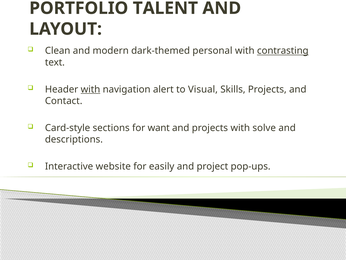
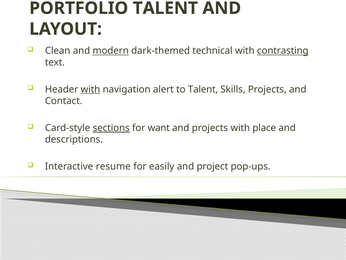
modern underline: none -> present
personal: personal -> technical
to Visual: Visual -> Talent
sections underline: none -> present
solve: solve -> place
website: website -> resume
